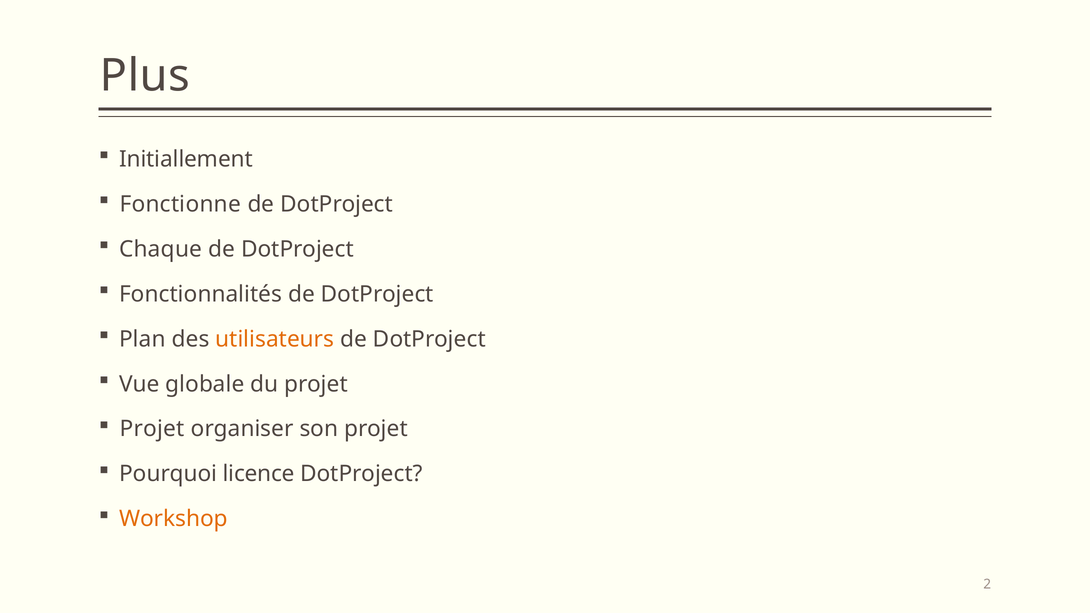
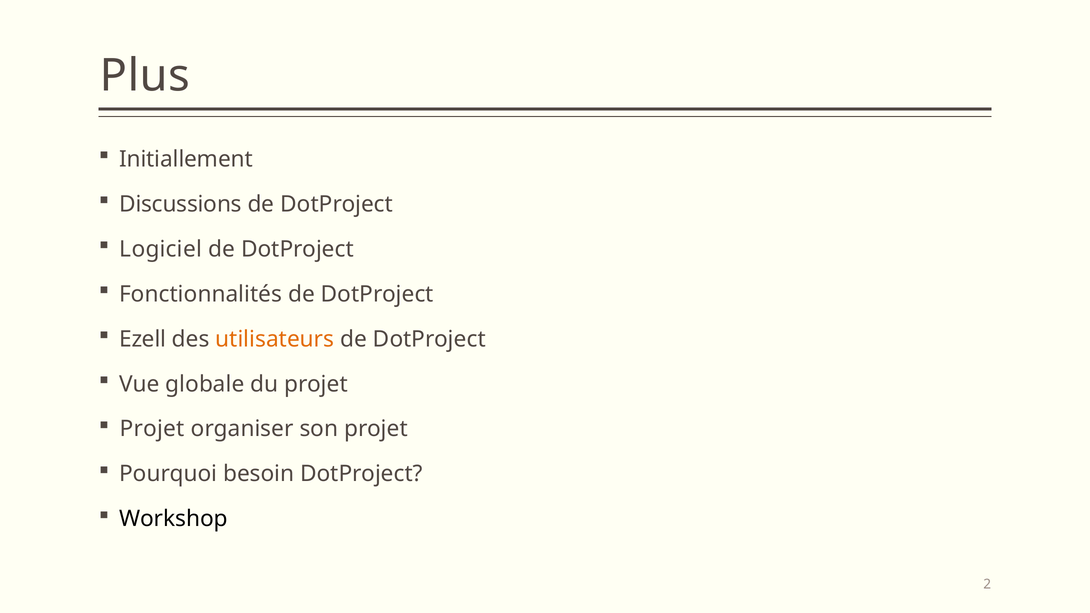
Fonctionne: Fonctionne -> Discussions
Chaque: Chaque -> Logiciel
Plan: Plan -> Ezell
licence: licence -> besoin
Workshop colour: orange -> black
